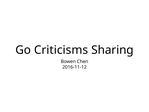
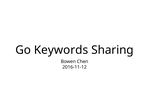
Criticisms: Criticisms -> Keywords
